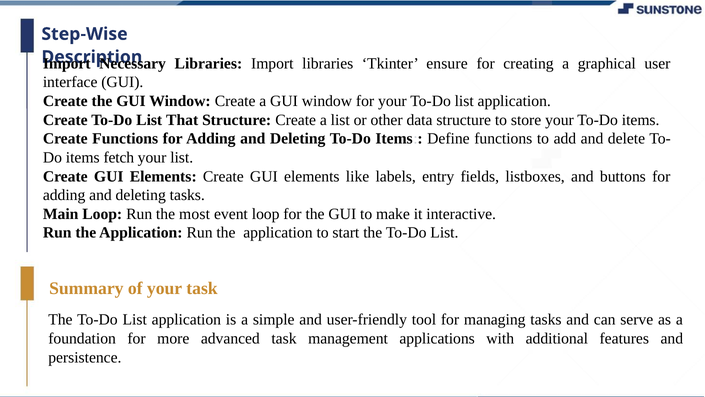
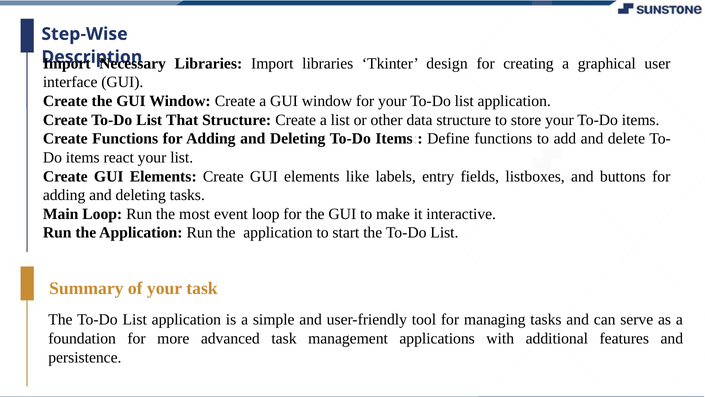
ensure: ensure -> design
fetch: fetch -> react
